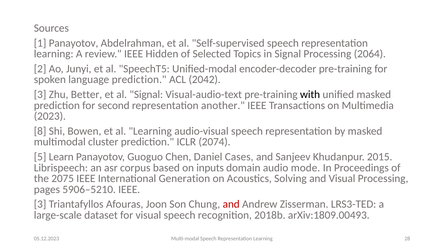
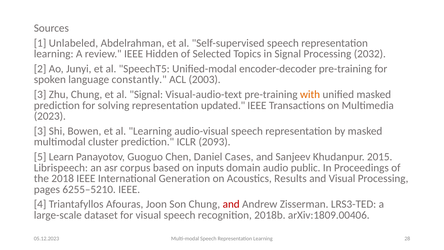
1 Panayotov: Panayotov -> Unlabeled
2064: 2064 -> 2032
language prediction: prediction -> constantly
2042: 2042 -> 2003
Zhu Better: Better -> Chung
with colour: black -> orange
second: second -> solving
another: another -> updated
8 at (40, 131): 8 -> 3
2074: 2074 -> 2093
mode: mode -> public
2075: 2075 -> 2018
Solving: Solving -> Results
5906–5210: 5906–5210 -> 6255–5210
3 at (40, 204): 3 -> 4
arXiv:1809.00493: arXiv:1809.00493 -> arXiv:1809.00406
